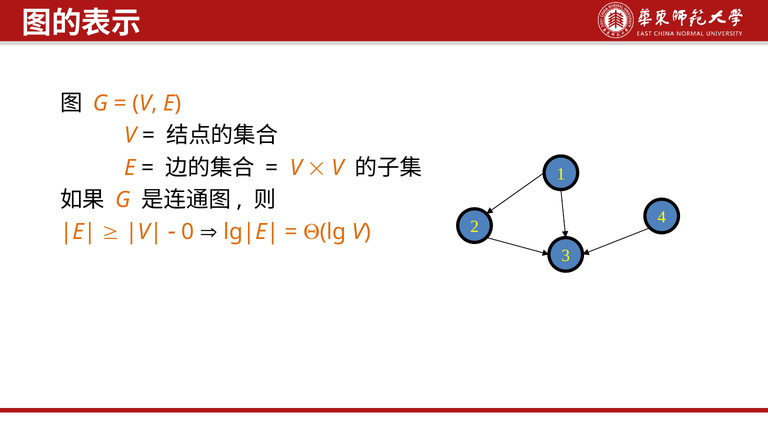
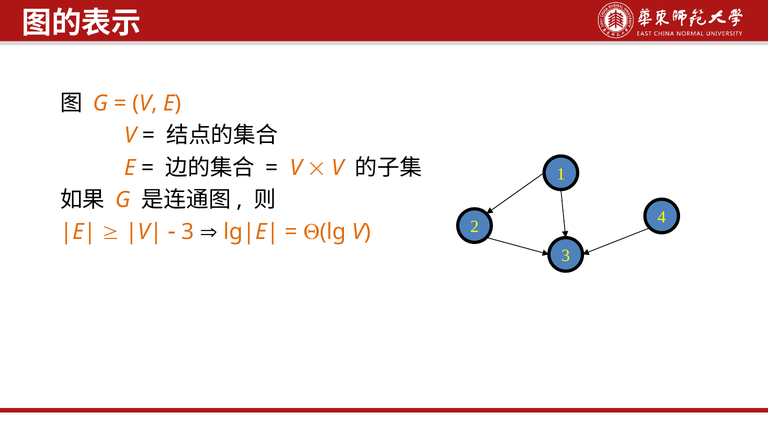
0 at (188, 232): 0 -> 3
